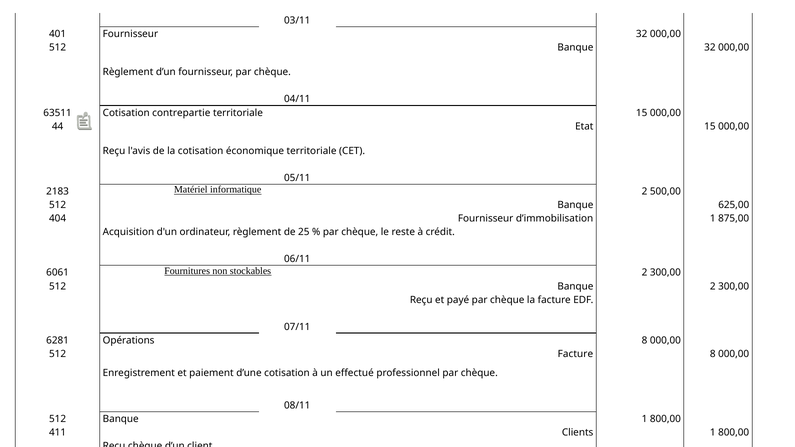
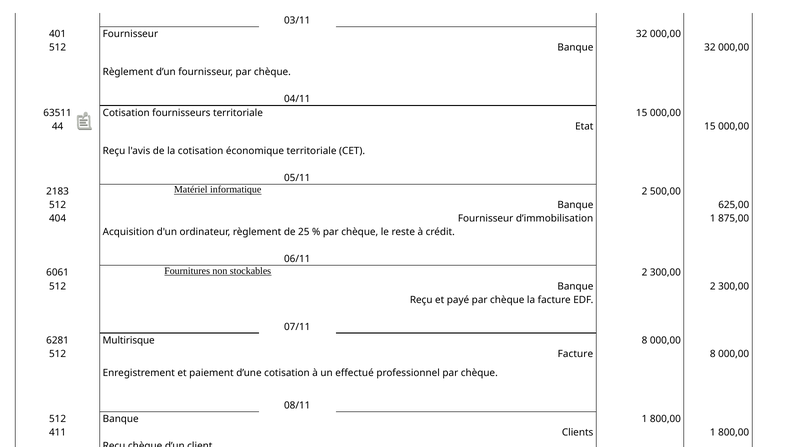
contrepartie: contrepartie -> fournisseurs
Opérations: Opérations -> Multirisque
